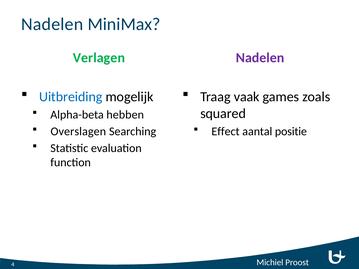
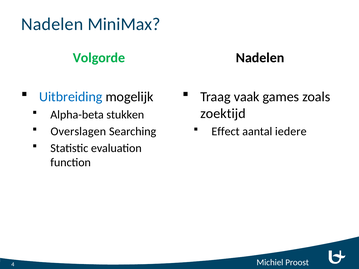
Verlagen: Verlagen -> Volgorde
Nadelen at (260, 58) colour: purple -> black
squared: squared -> zoektijd
hebben: hebben -> stukken
positie: positie -> iedere
